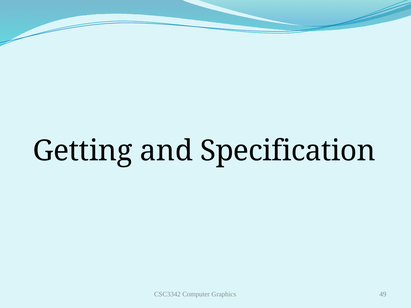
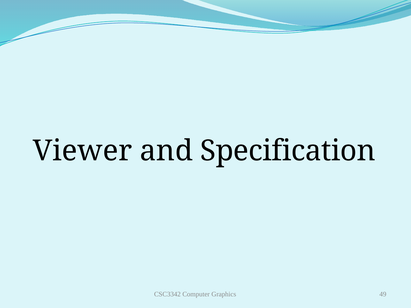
Getting: Getting -> Viewer
